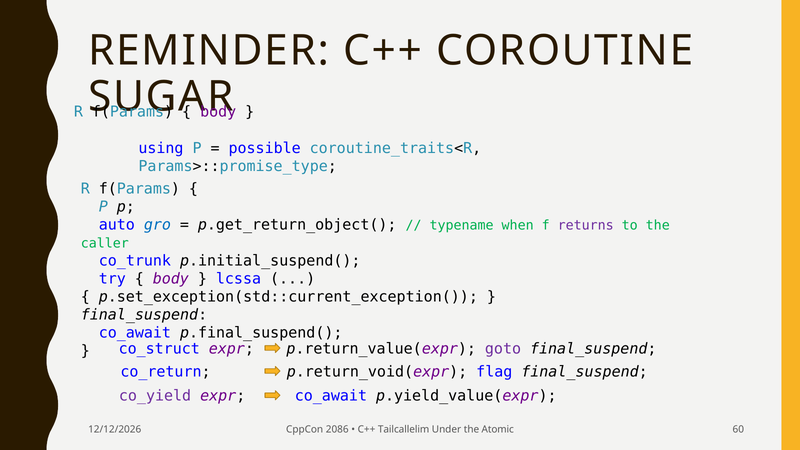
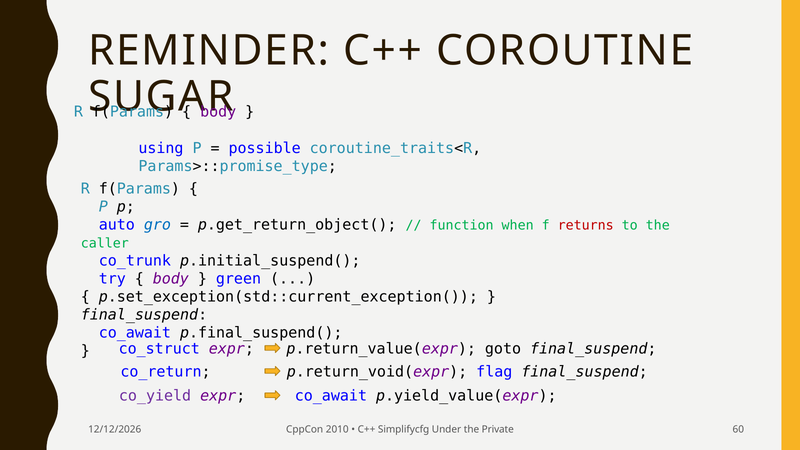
typename: typename -> function
returns colour: purple -> red
lcssa: lcssa -> green
goto colour: purple -> black
2086: 2086 -> 2010
Tailcallelim: Tailcallelim -> Simplifycfg
Atomic: Atomic -> Private
